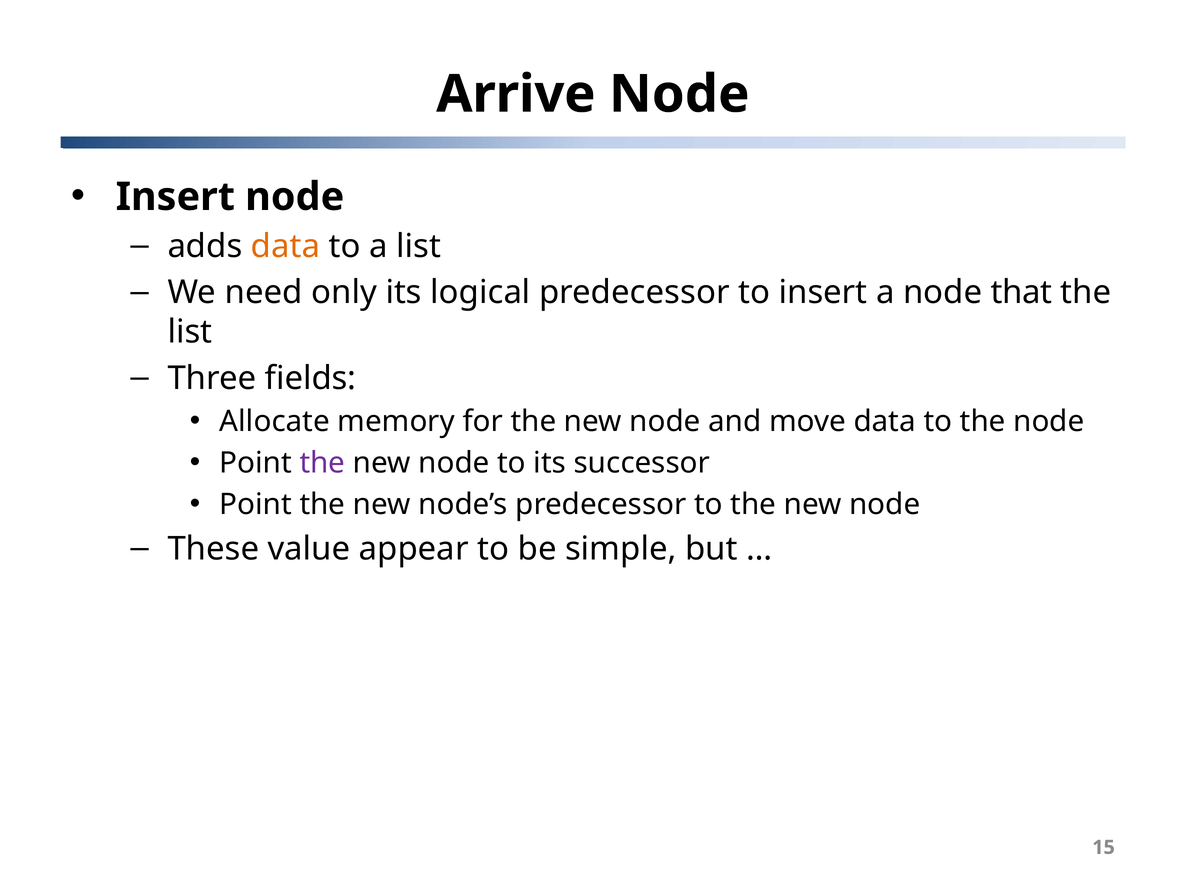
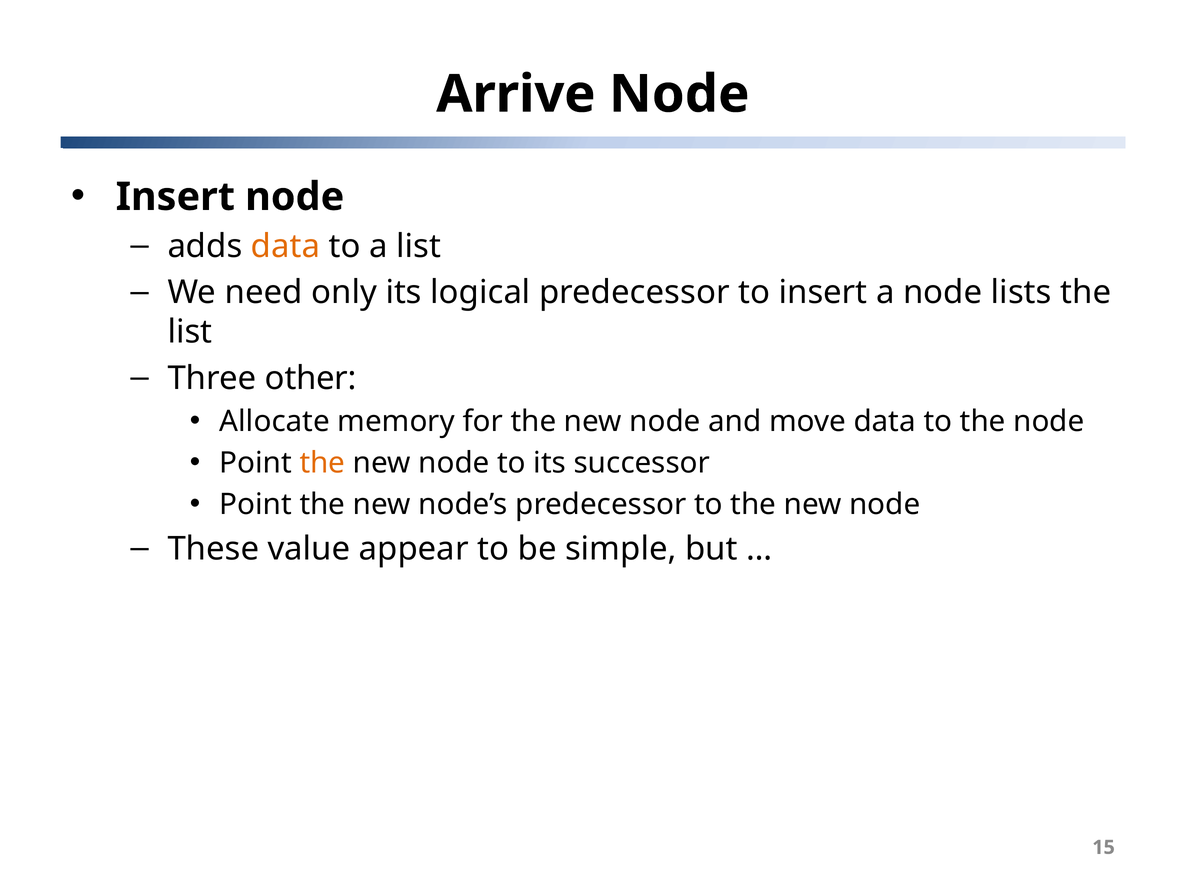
that: that -> lists
fields: fields -> other
the at (322, 463) colour: purple -> orange
